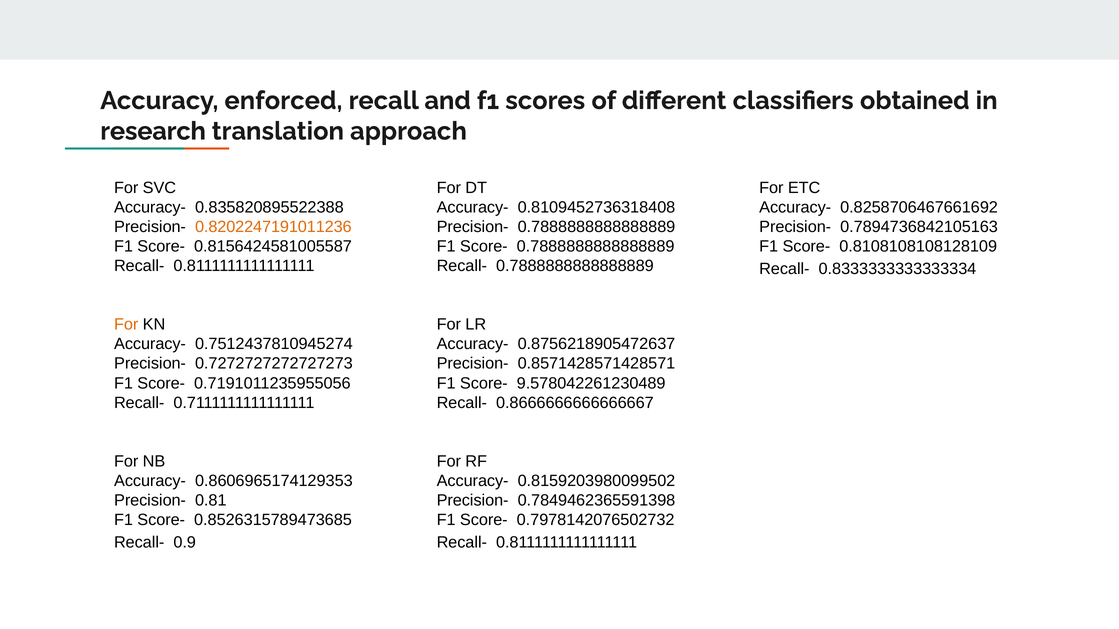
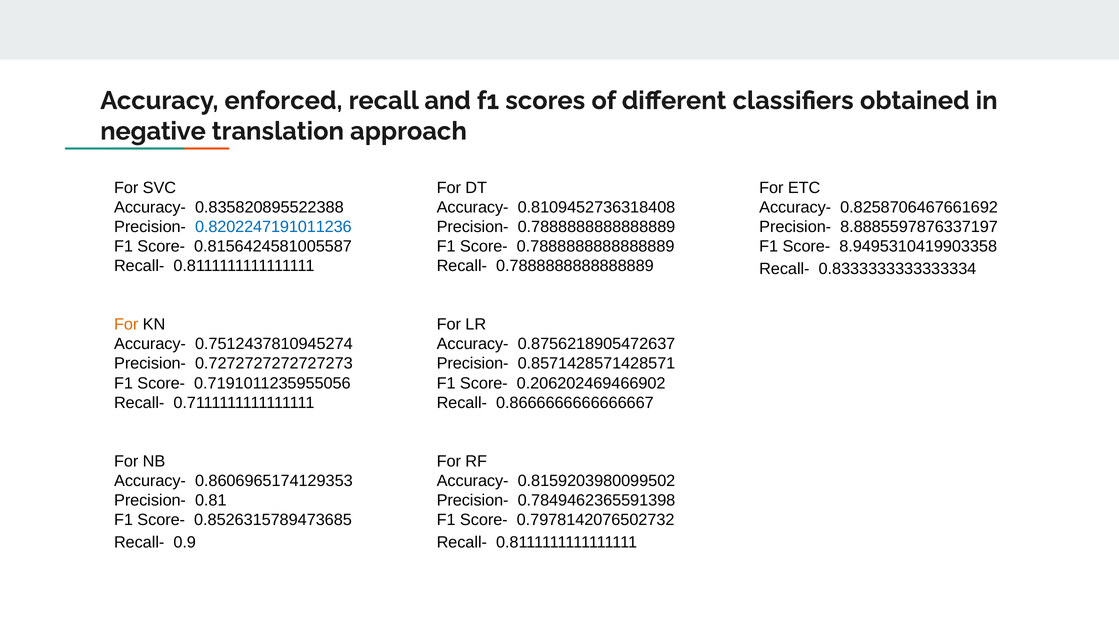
research: research -> negative
0.8202247191011236 colour: orange -> blue
0.7894736842105163: 0.7894736842105163 -> 8.8885597876337197
0.8108108108128109: 0.8108108108128109 -> 8.9495310419903358
9.578042261230489: 9.578042261230489 -> 0.206202469466902
